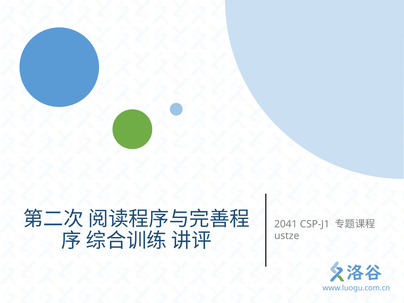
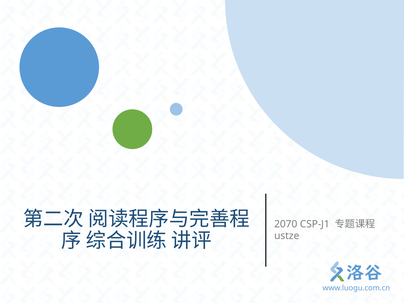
2041: 2041 -> 2070
